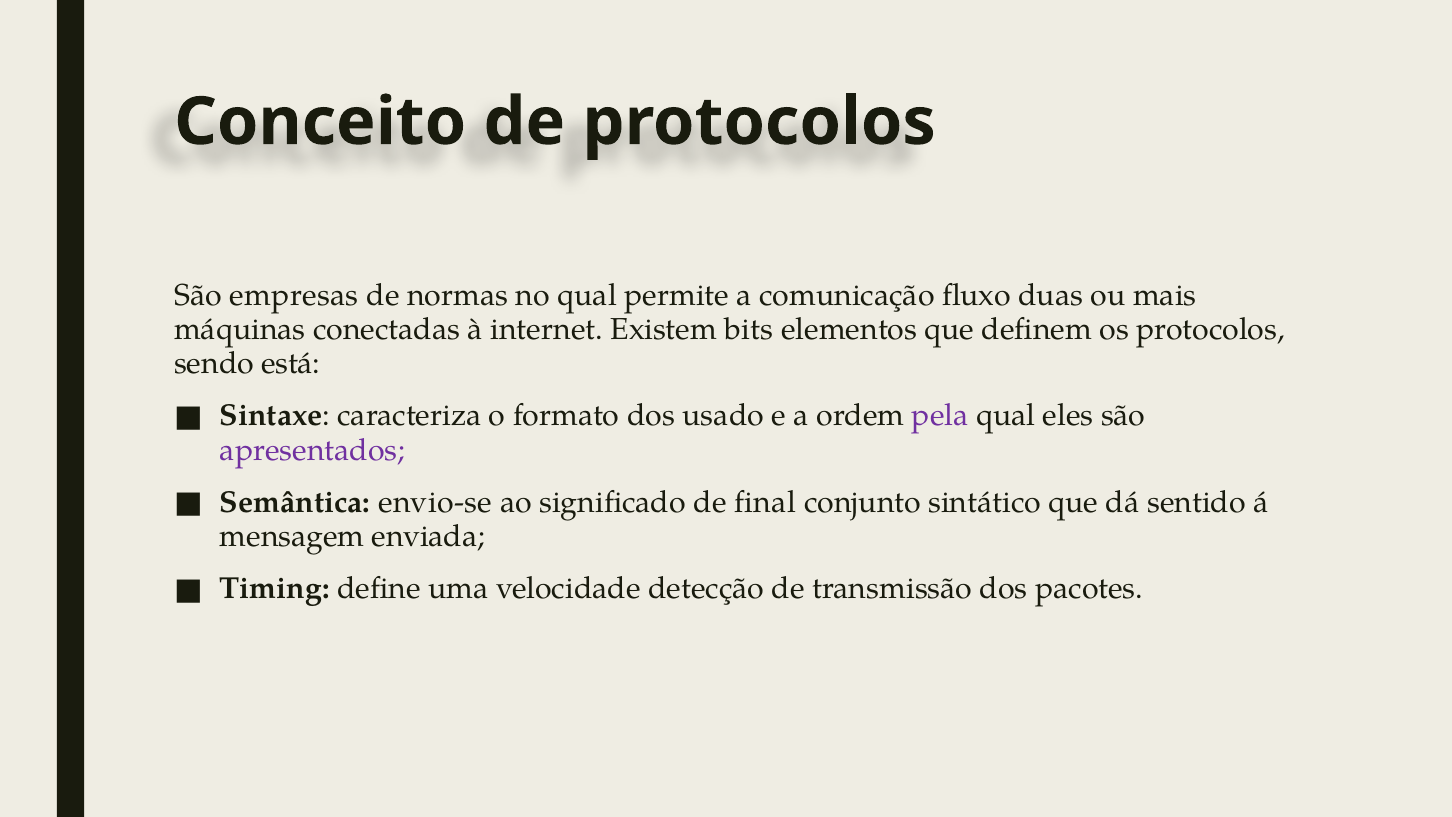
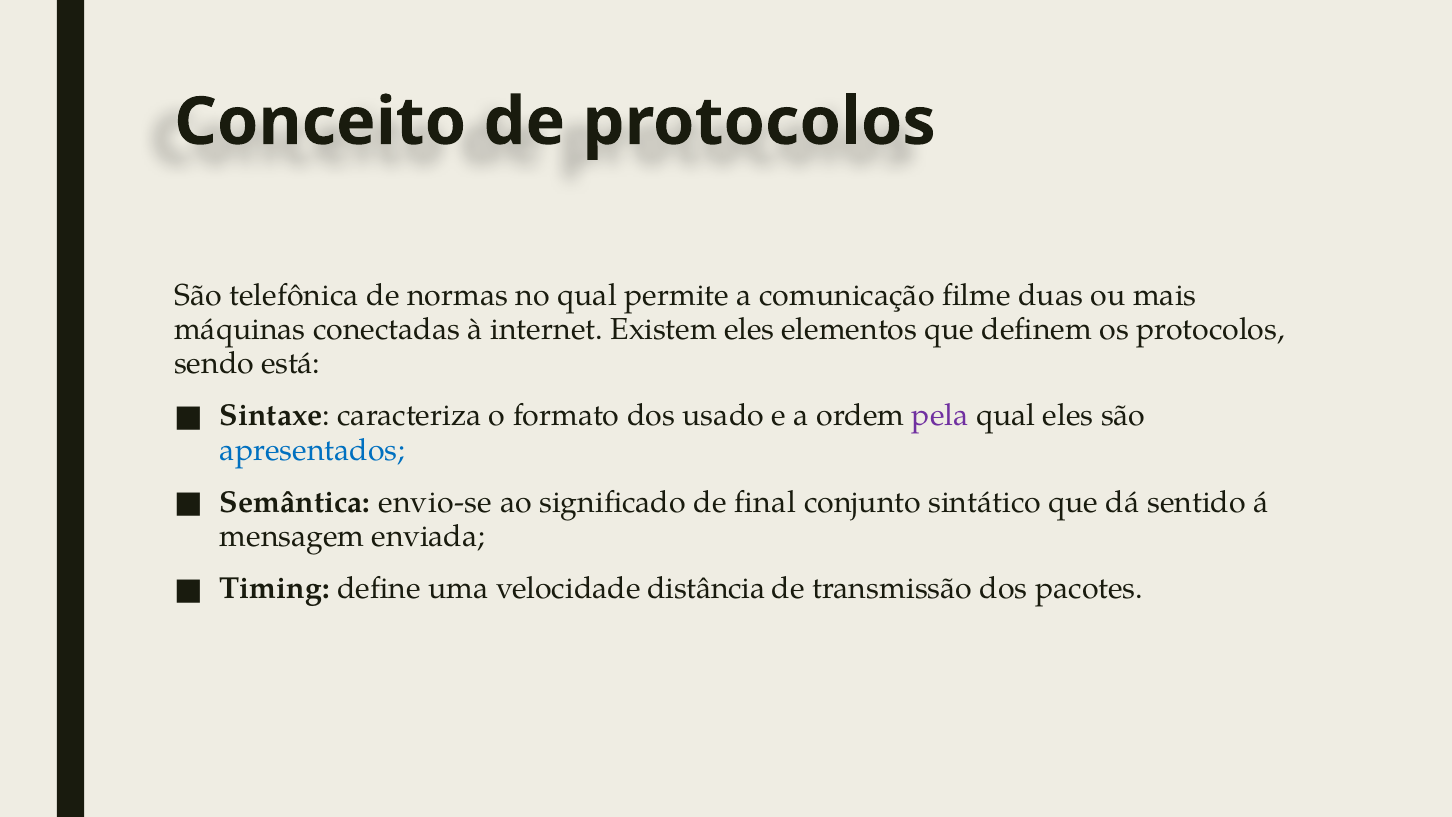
empresas: empresas -> telefônica
fluxo: fluxo -> filme
Existem bits: bits -> eles
apresentados colour: purple -> blue
detecção: detecção -> distância
